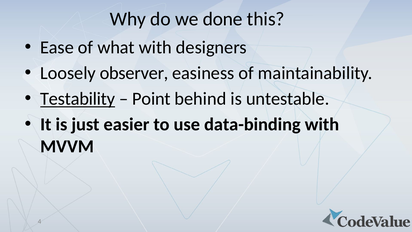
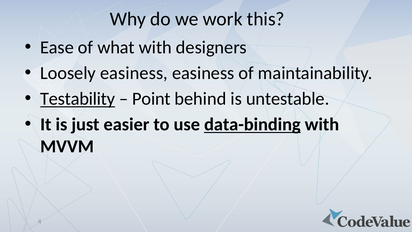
done: done -> work
Loosely observer: observer -> easiness
data-binding underline: none -> present
